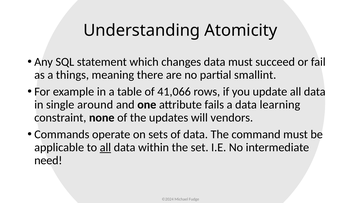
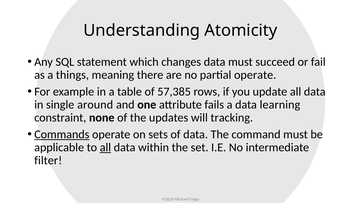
partial smallint: smallint -> operate
41,066: 41,066 -> 57,385
vendors: vendors -> tracking
Commands underline: none -> present
need: need -> filter
